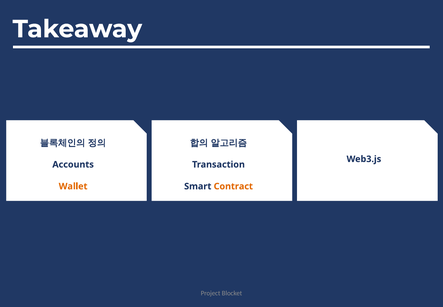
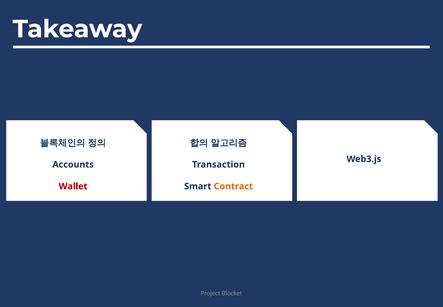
Wallet colour: orange -> red
